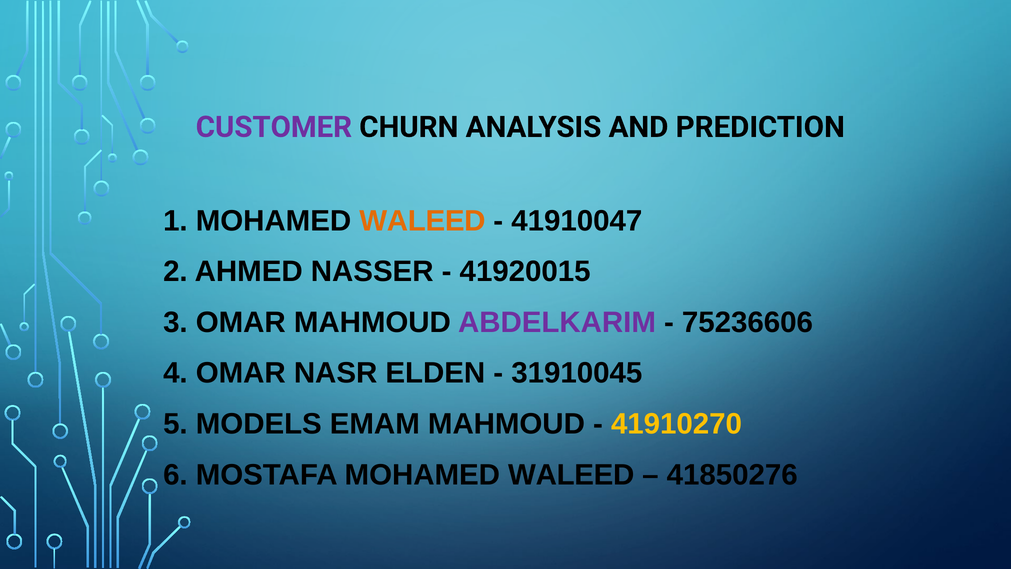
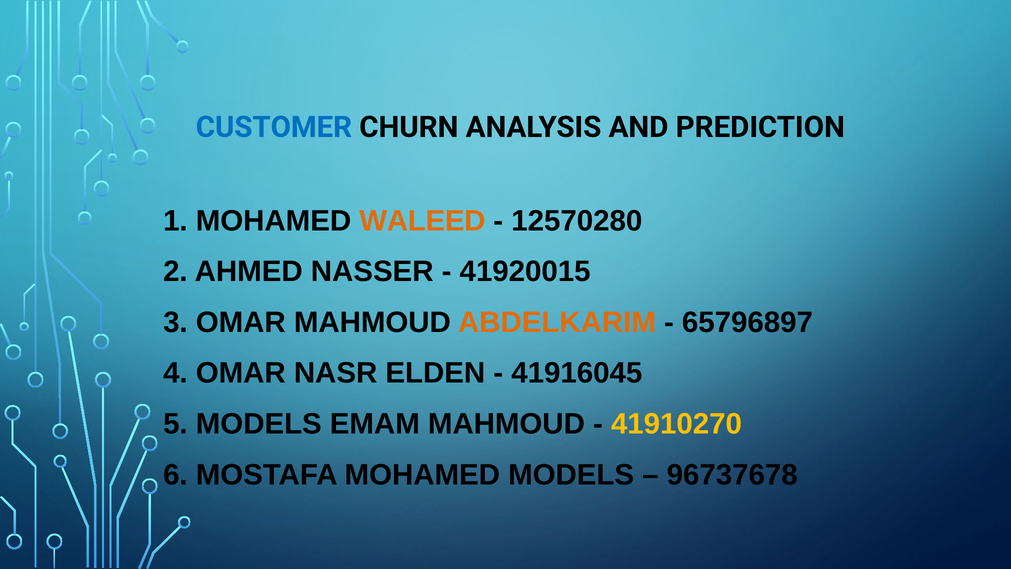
CUSTOMER colour: purple -> blue
41910047: 41910047 -> 12570280
ABDELKARIM colour: purple -> orange
75236606: 75236606 -> 65796897
31910045: 31910045 -> 41916045
MOSTAFA MOHAMED WALEED: WALEED -> MODELS
41850276: 41850276 -> 96737678
